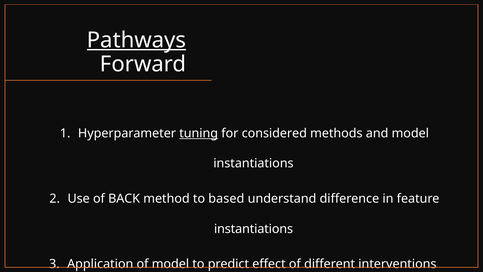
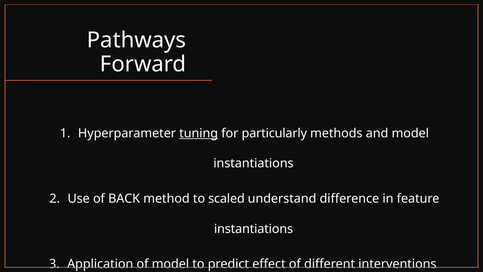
Pathways underline: present -> none
considered: considered -> particularly
based: based -> scaled
